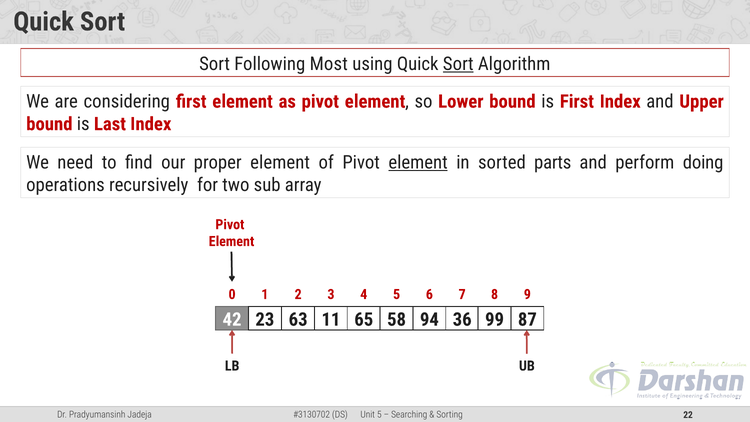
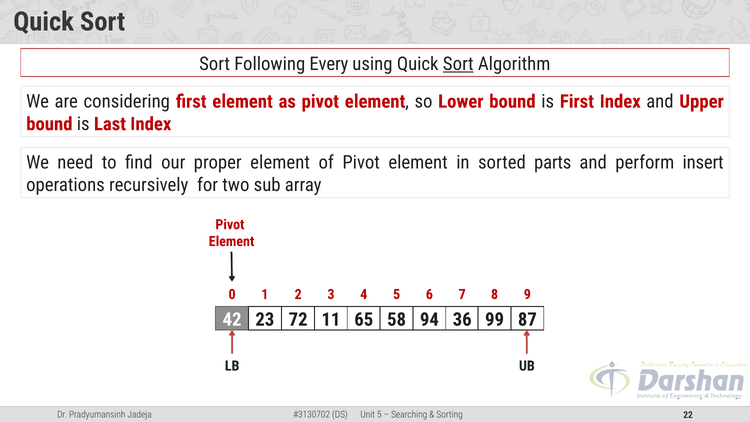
Most: Most -> Every
element at (418, 162) underline: present -> none
doing: doing -> insert
63: 63 -> 72
